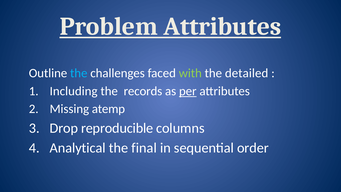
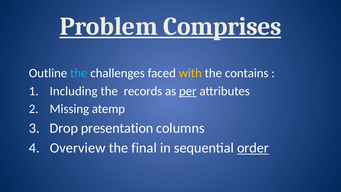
Problem Attributes: Attributes -> Comprises
with colour: light green -> yellow
detailed: detailed -> contains
reproducible: reproducible -> presentation
Analytical: Analytical -> Overview
order underline: none -> present
